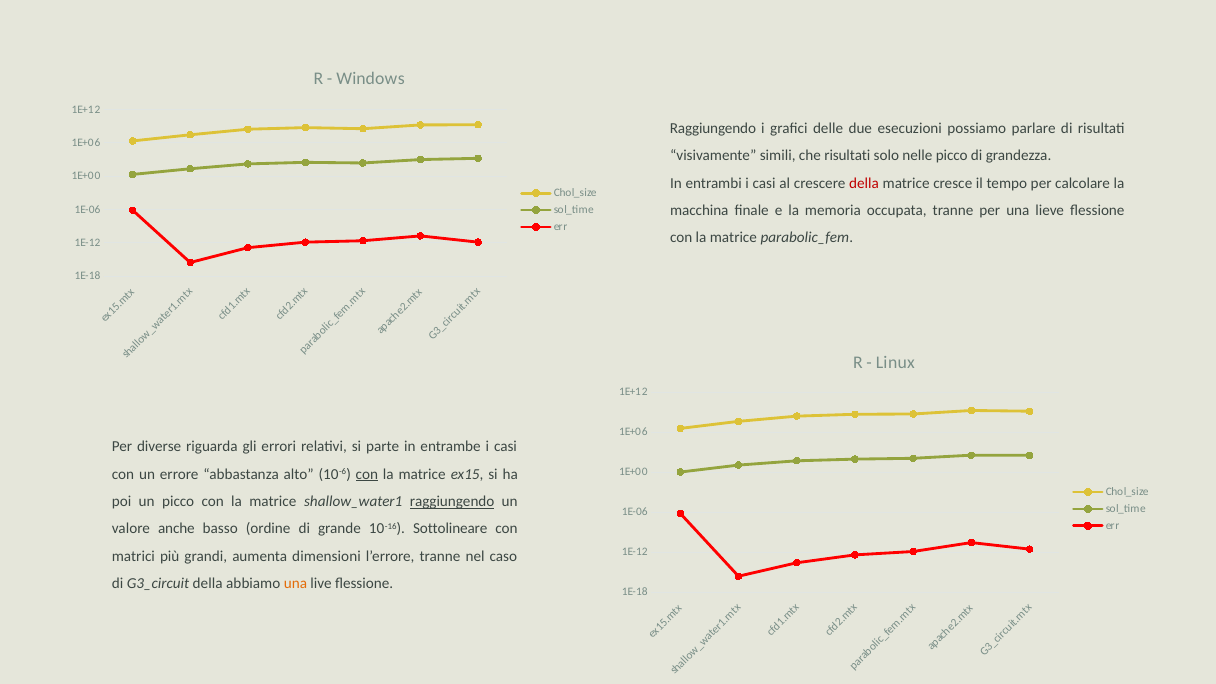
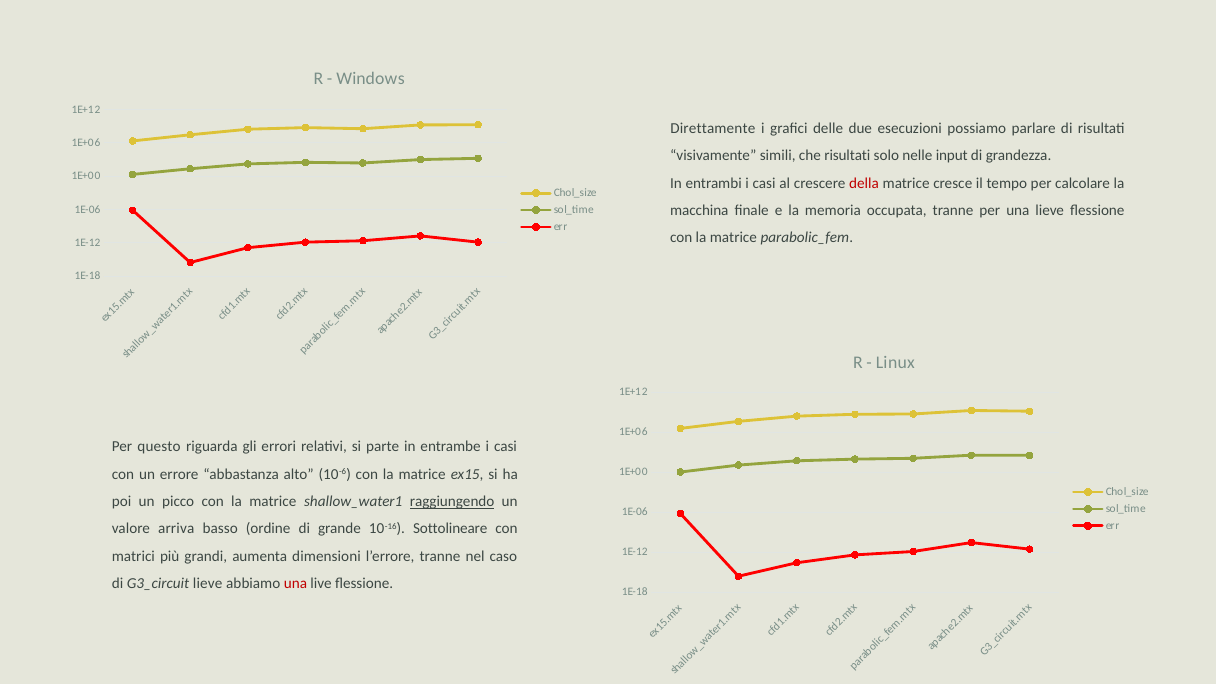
Raggiungendo at (713, 128): Raggiungendo -> Direttamente
nelle picco: picco -> input
diverse: diverse -> questo
con at (367, 474) underline: present -> none
anche: anche -> arriva
G3_circuit della: della -> lieve
una at (295, 584) colour: orange -> red
